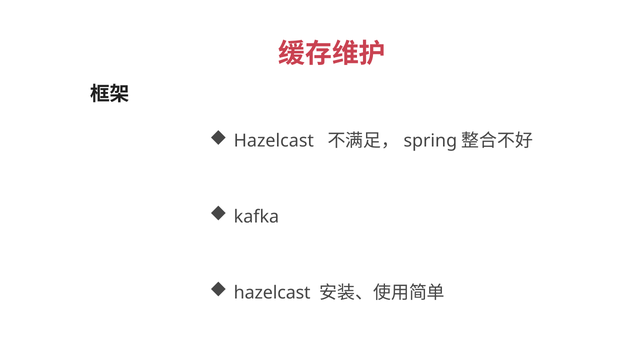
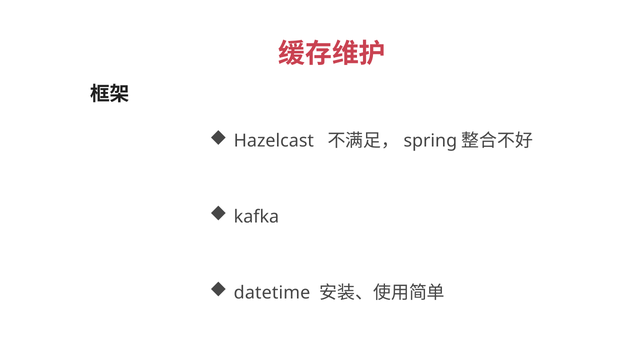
hazelcast at (272, 292): hazelcast -> datetime
